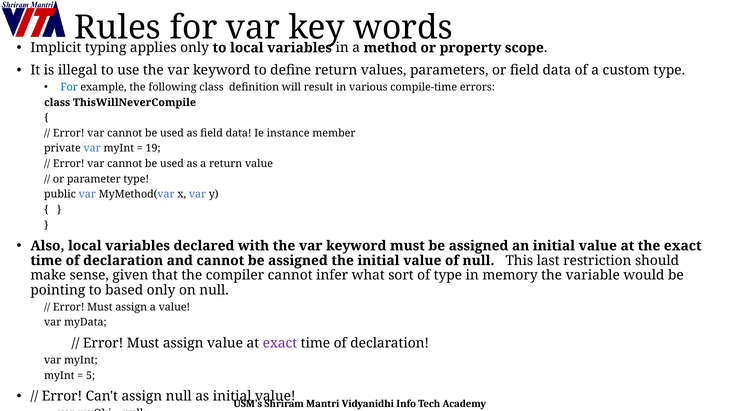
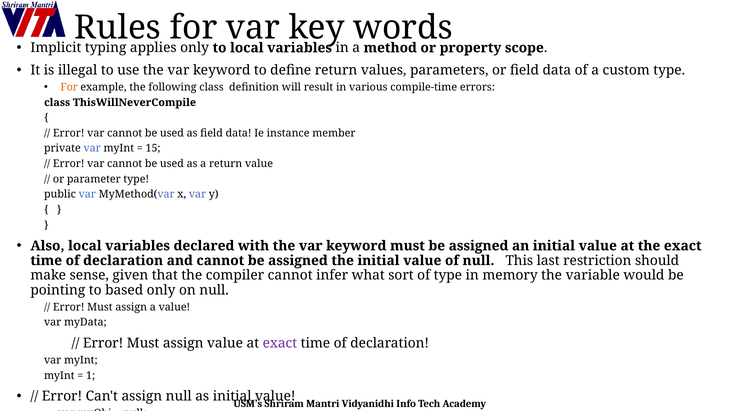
For at (69, 87) colour: blue -> orange
19: 19 -> 15
5: 5 -> 1
